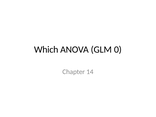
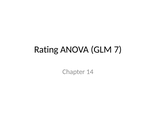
Which: Which -> Rating
0: 0 -> 7
